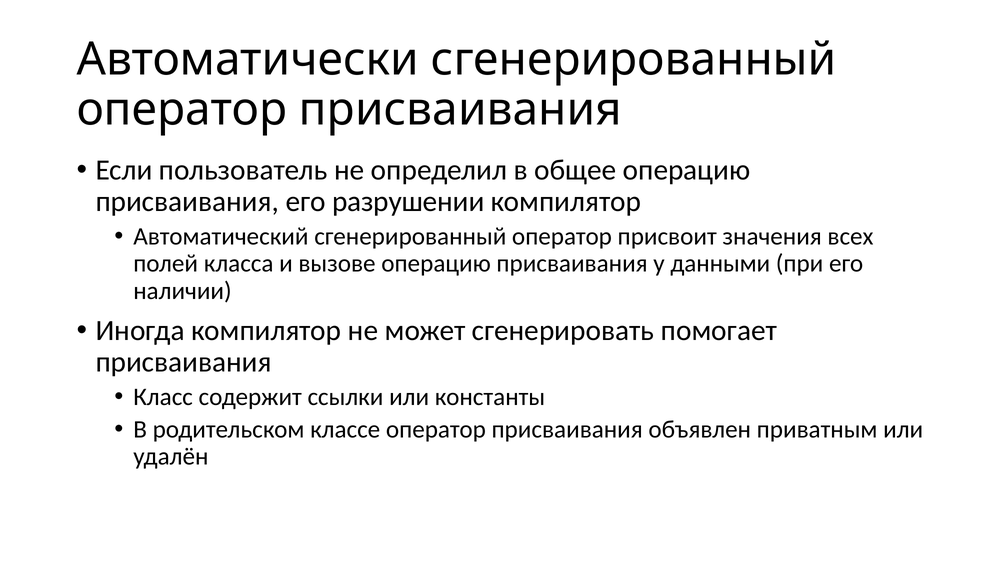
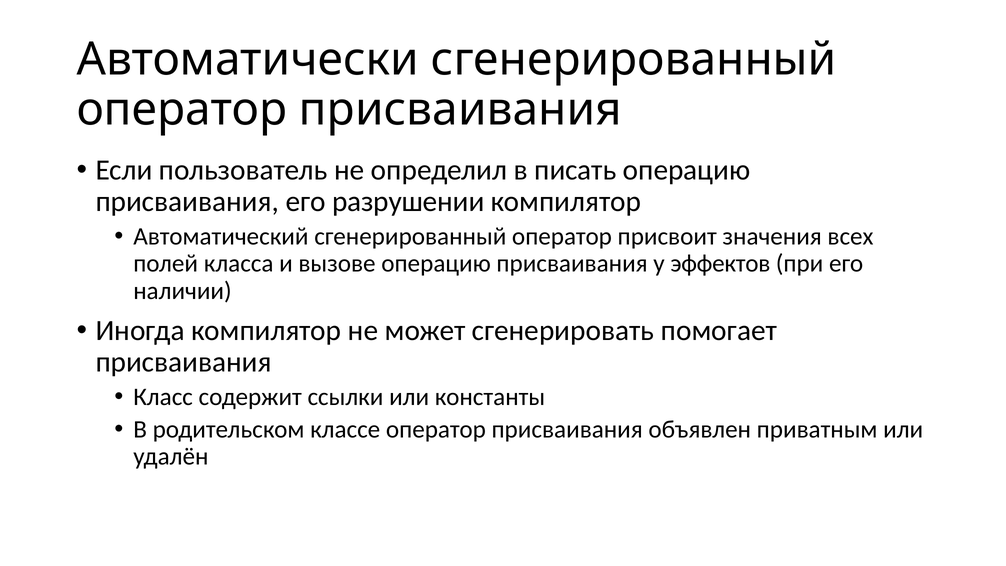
общее: общее -> писать
данными: данными -> эффектов
